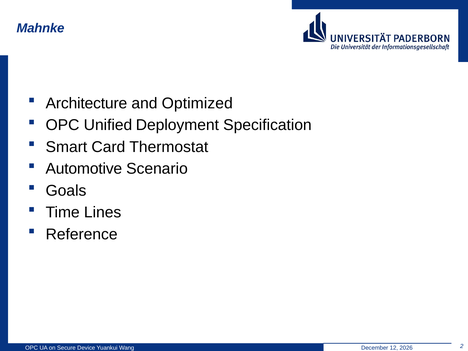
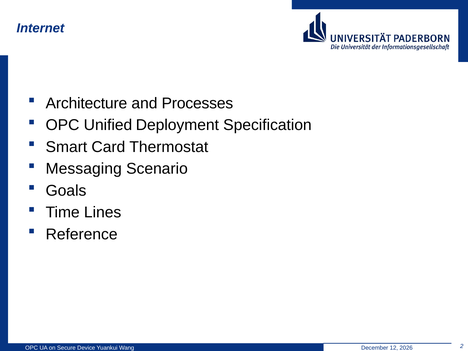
Mahnke: Mahnke -> Internet
Optimized: Optimized -> Processes
Automotive: Automotive -> Messaging
